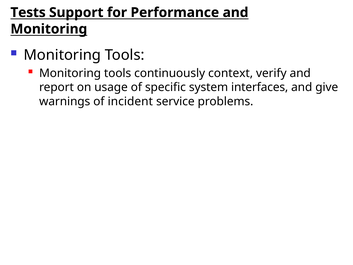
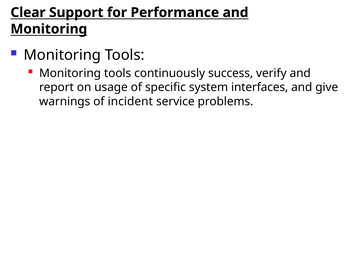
Tests: Tests -> Clear
context: context -> success
